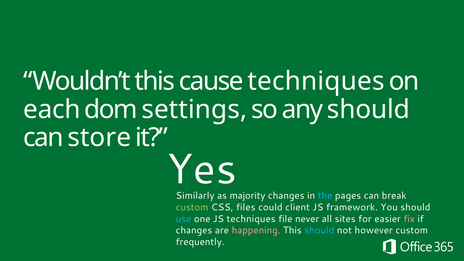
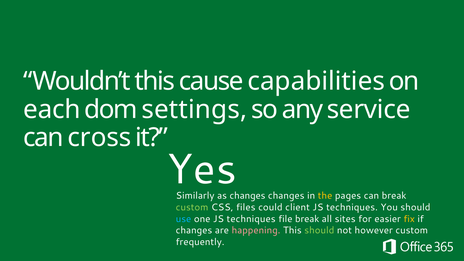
cause techniques: techniques -> capabilities
any should: should -> service
store: store -> cross
majority at (247, 196): majority -> changes
the colour: light blue -> yellow
framework at (352, 207): framework -> techniques
file never: never -> break
fix colour: pink -> yellow
should at (319, 231) colour: light blue -> light green
